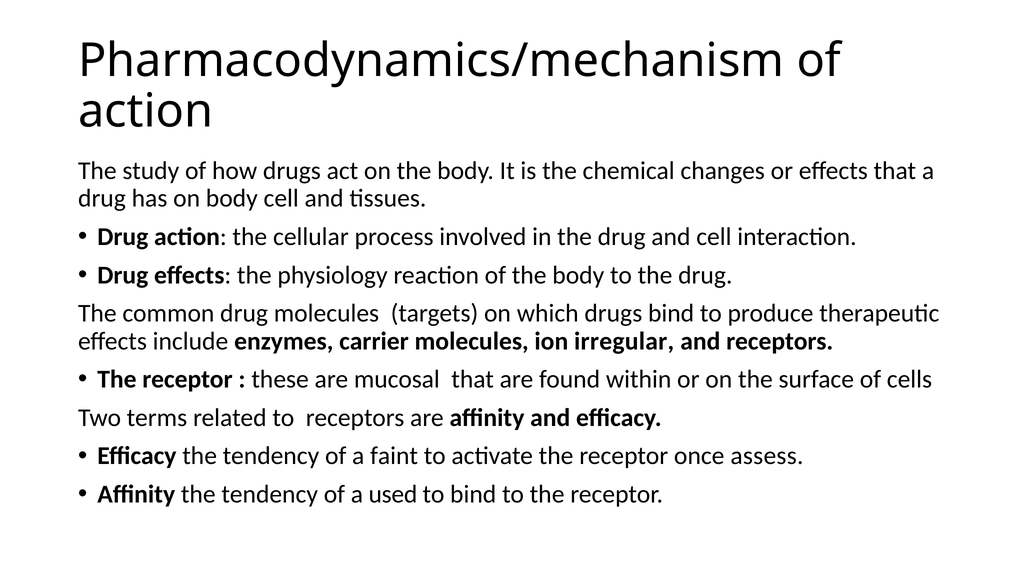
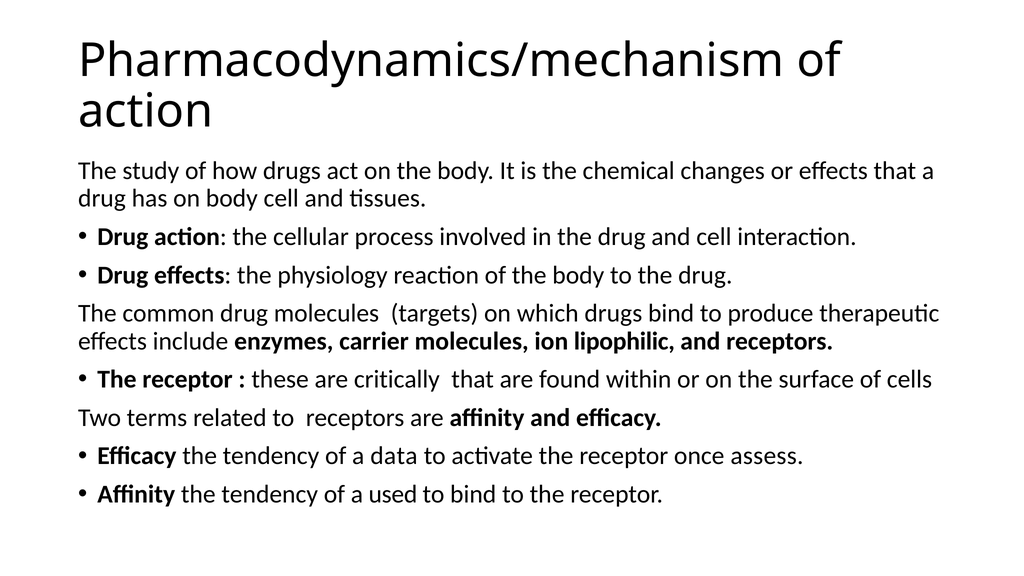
irregular: irregular -> lipophilic
mucosal: mucosal -> critically
faint: faint -> data
